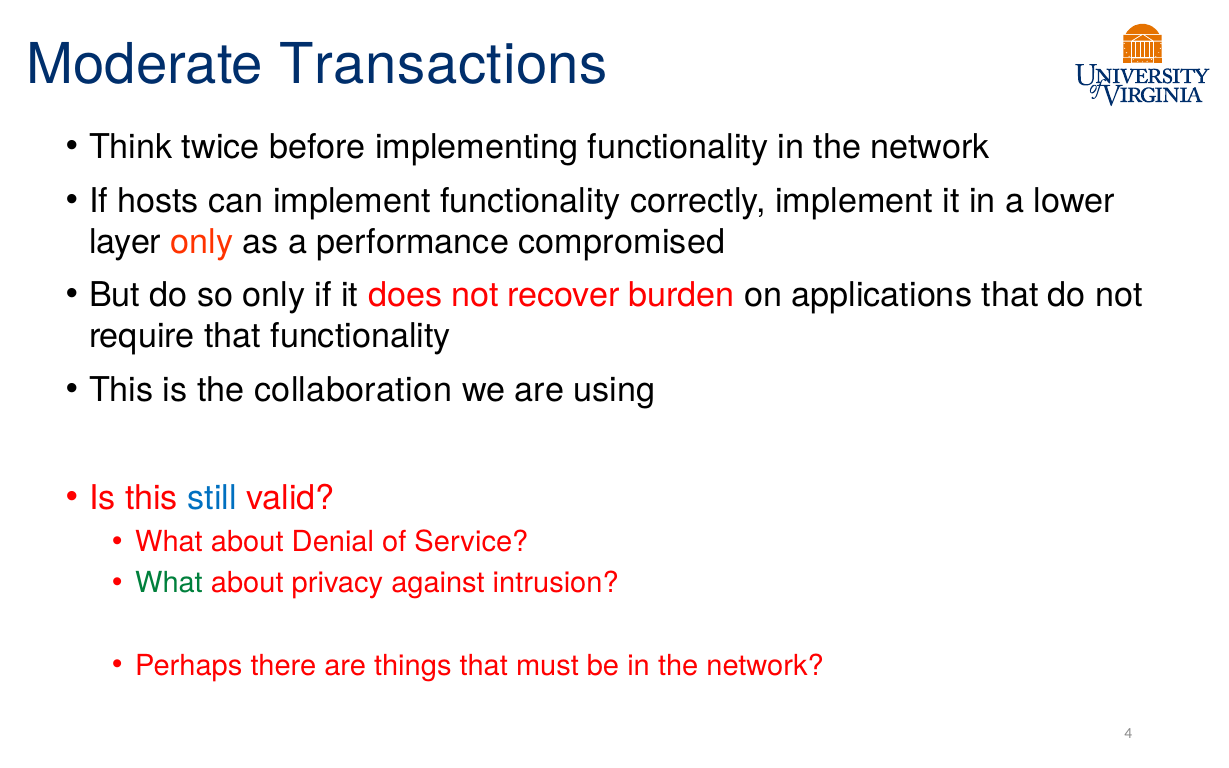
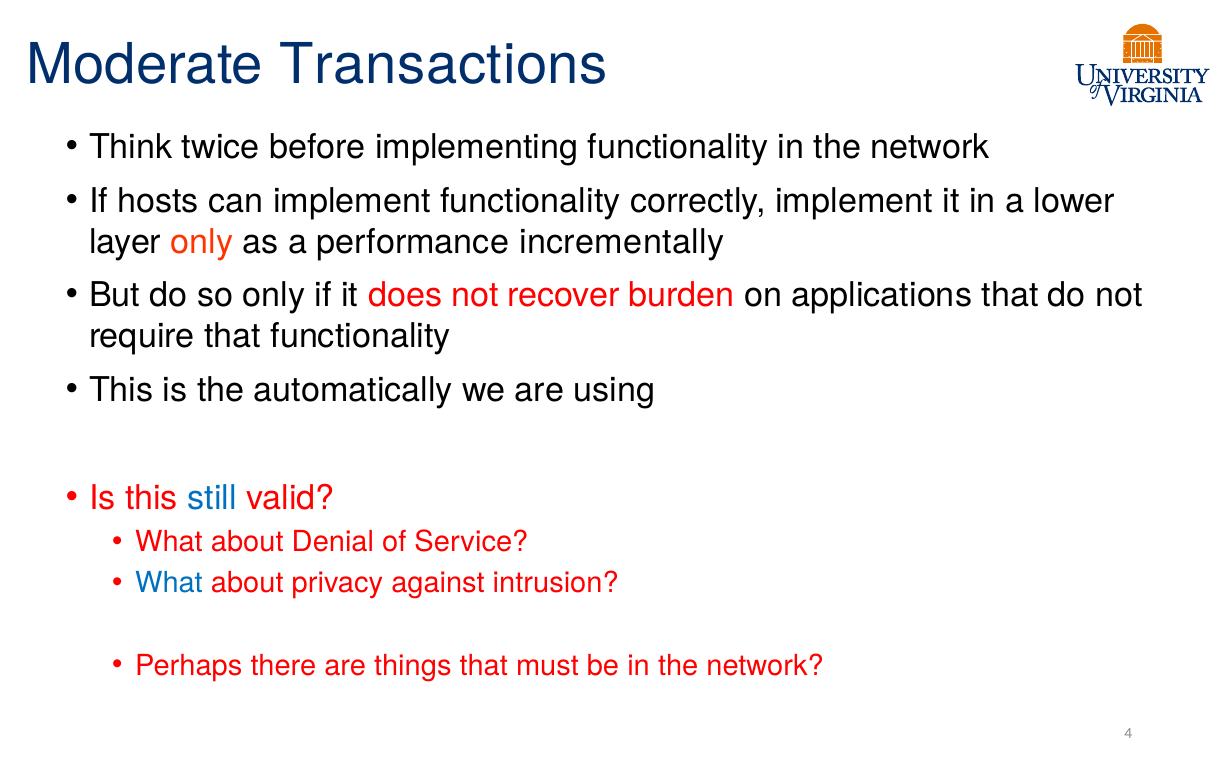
compromised: compromised -> incrementally
collaboration: collaboration -> automatically
What at (169, 583) colour: green -> blue
